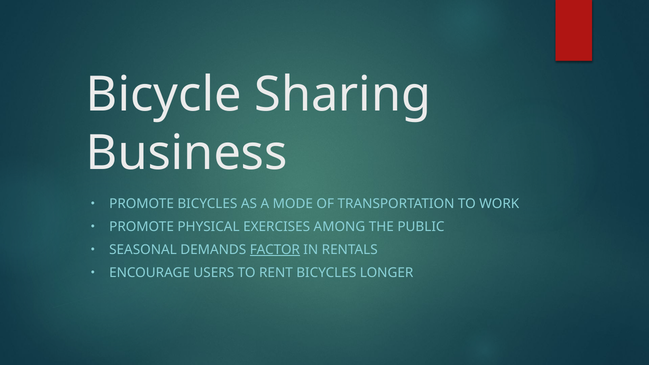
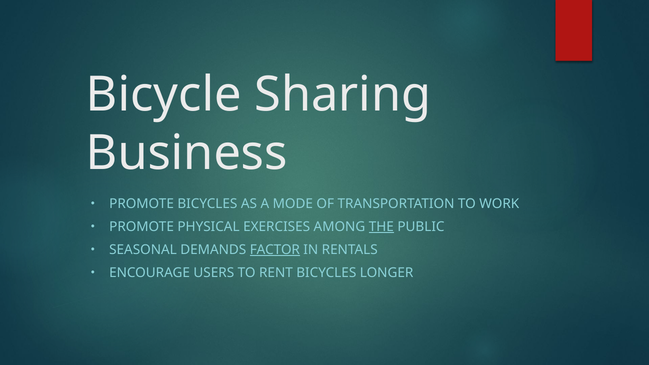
THE underline: none -> present
